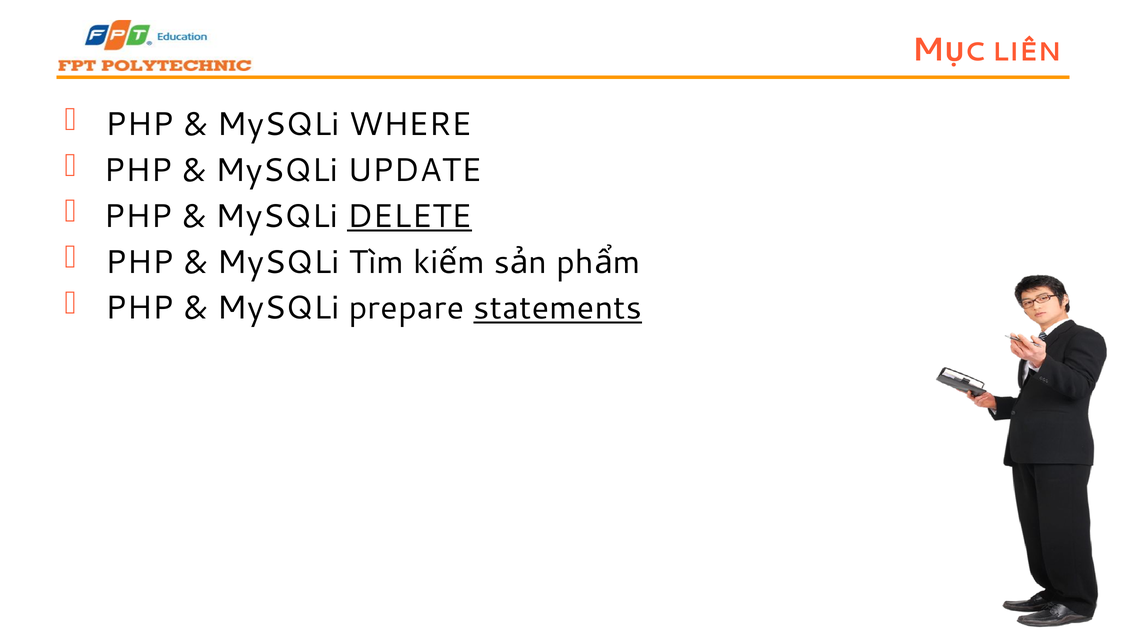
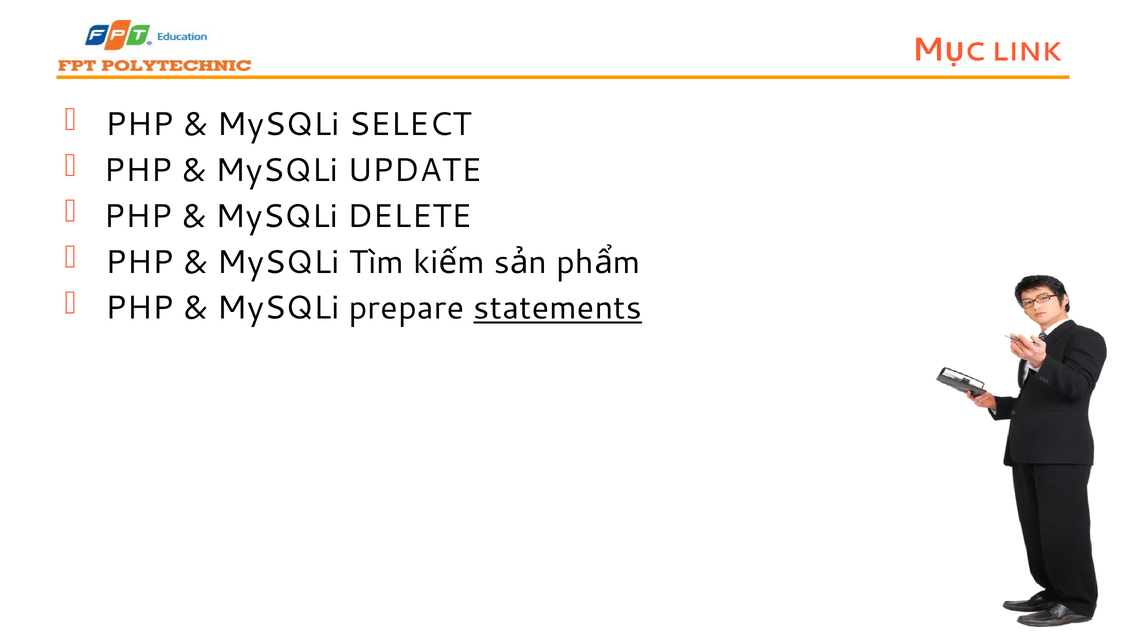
LIÊN: LIÊN -> LINK
WHERE: WHERE -> SELECT
DELETE underline: present -> none
